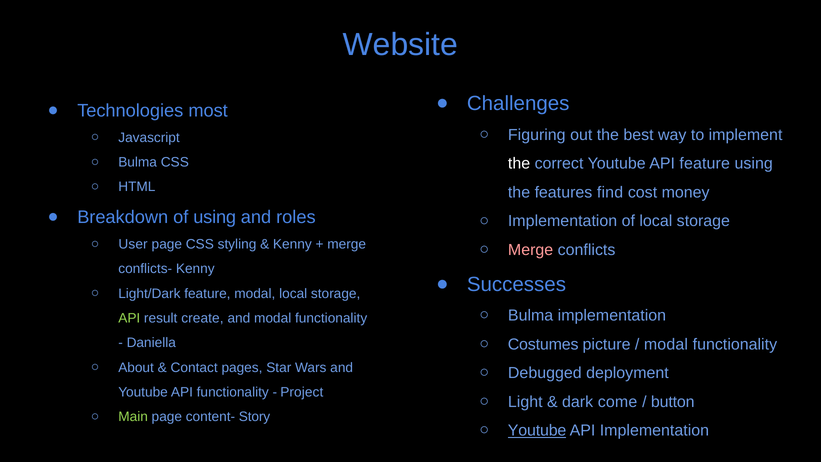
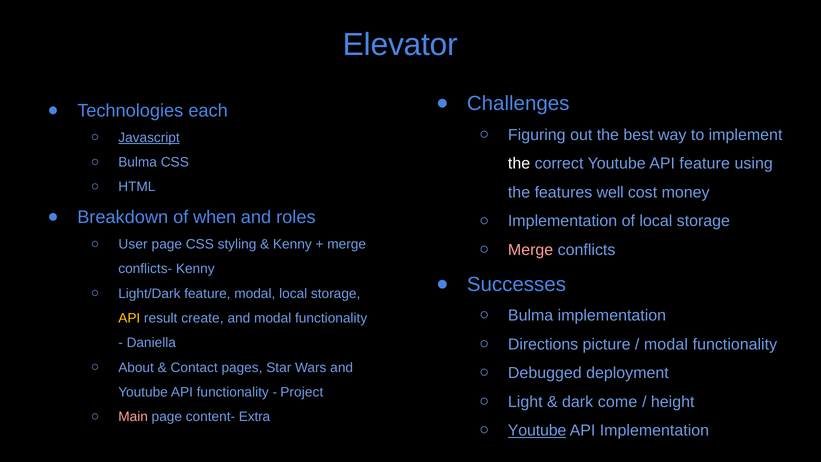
Website: Website -> Elevator
most: most -> each
Javascript underline: none -> present
find: find -> well
of using: using -> when
API at (129, 318) colour: light green -> yellow
Costumes: Costumes -> Directions
button: button -> height
Main colour: light green -> pink
Story: Story -> Extra
